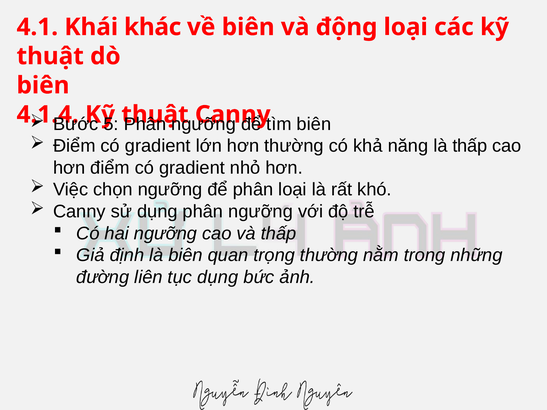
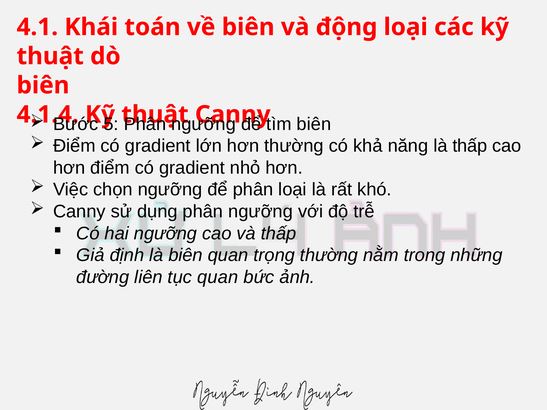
khác: khác -> toán
tục dụng: dụng -> quan
